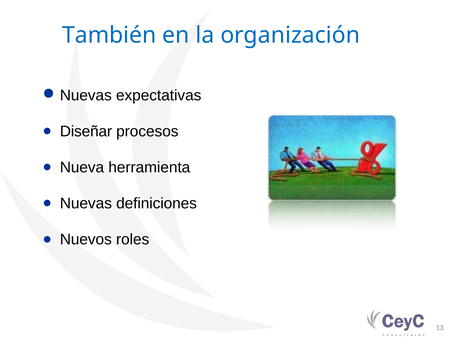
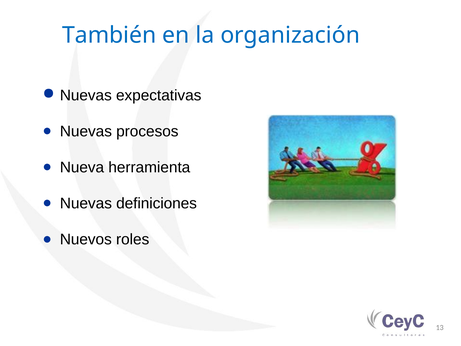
Diseñar at (86, 131): Diseñar -> Nuevas
